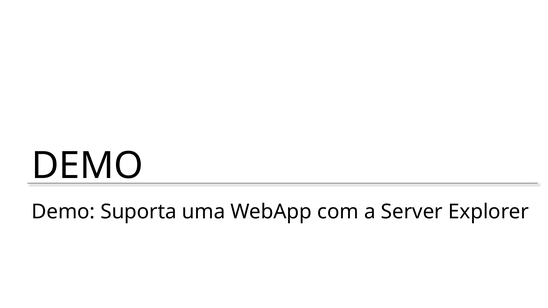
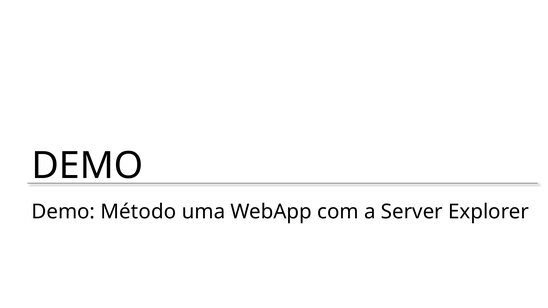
Suporta: Suporta -> Método
